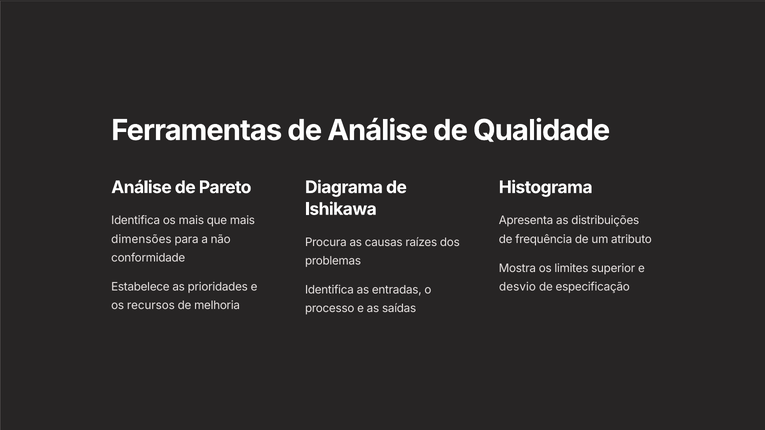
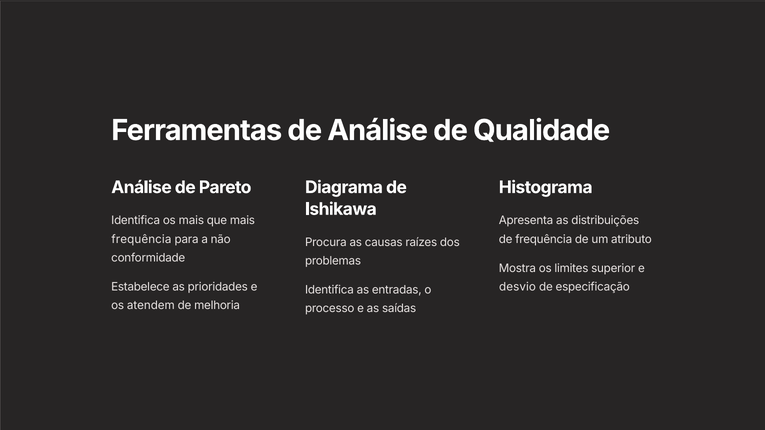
dimensões at (141, 239): dimensões -> frequência
recursos: recursos -> atendem
